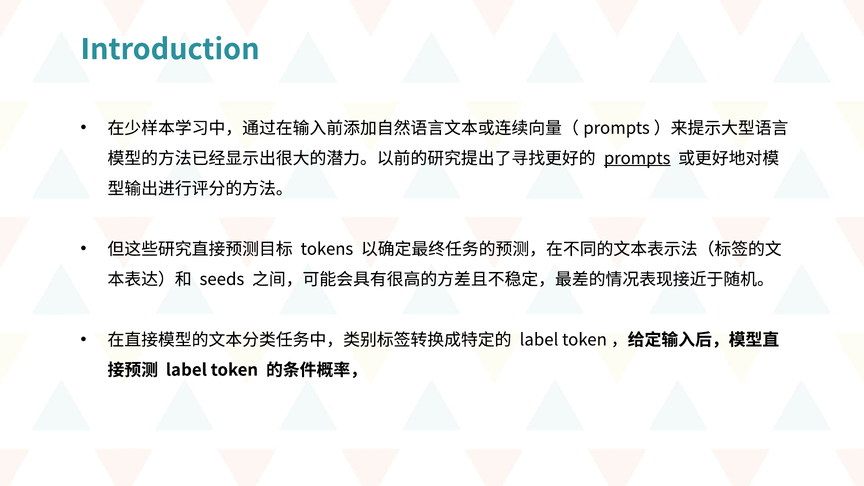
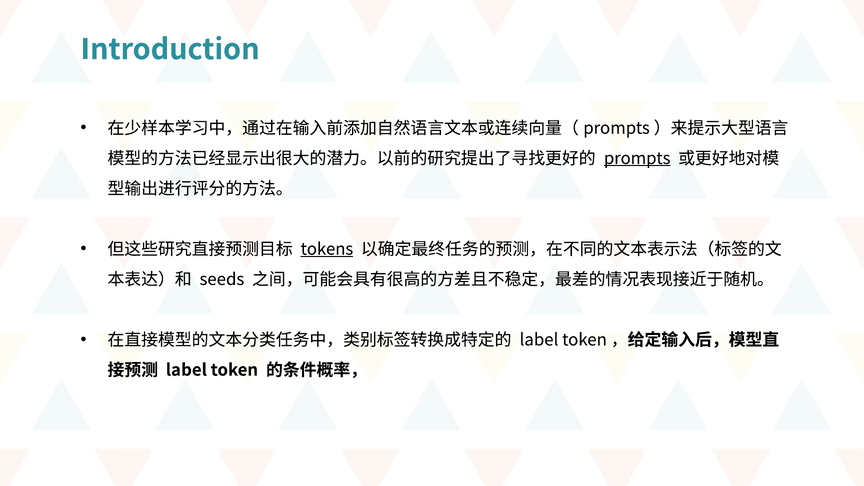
tokens underline: none -> present
